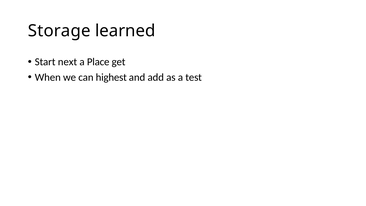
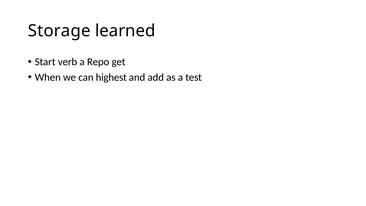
next: next -> verb
Place: Place -> Repo
